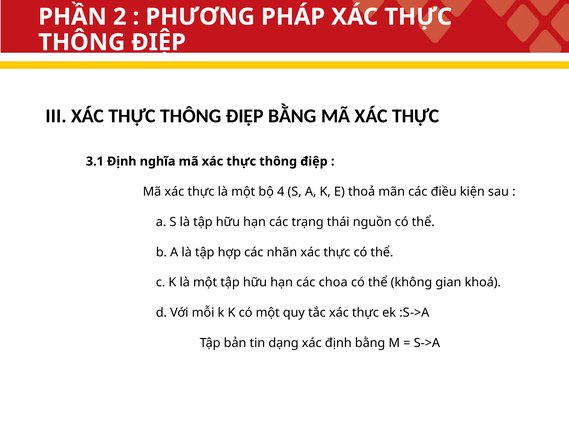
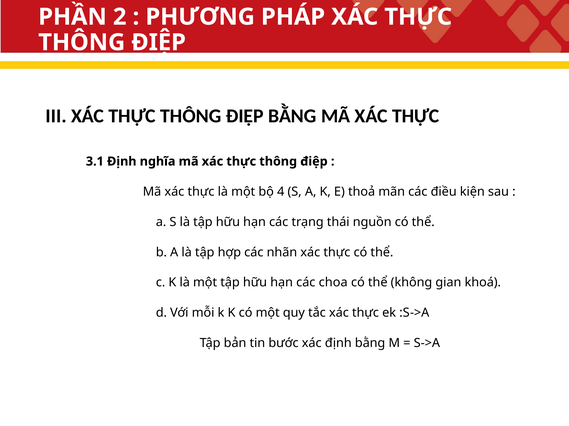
dạng: dạng -> bước
